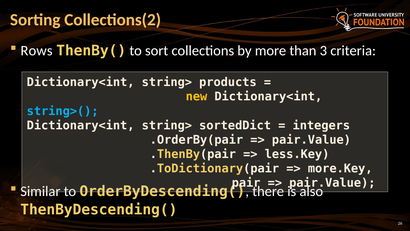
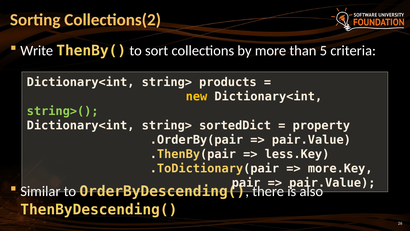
Rows: Rows -> Write
3: 3 -> 5
string>( colour: light blue -> light green
integers: integers -> property
